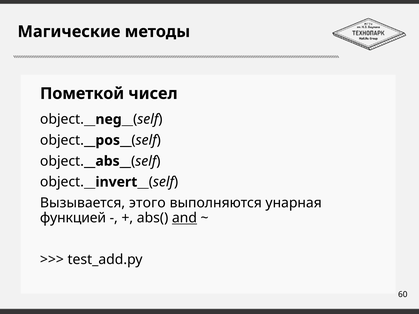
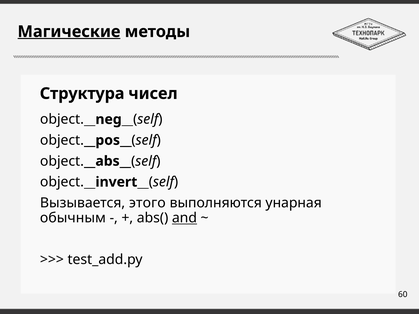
Магические underline: none -> present
Пометкой: Пометкой -> Структура
функцией: функцией -> обычным
